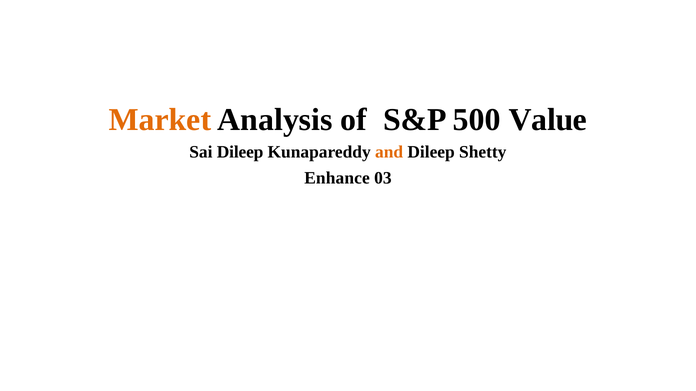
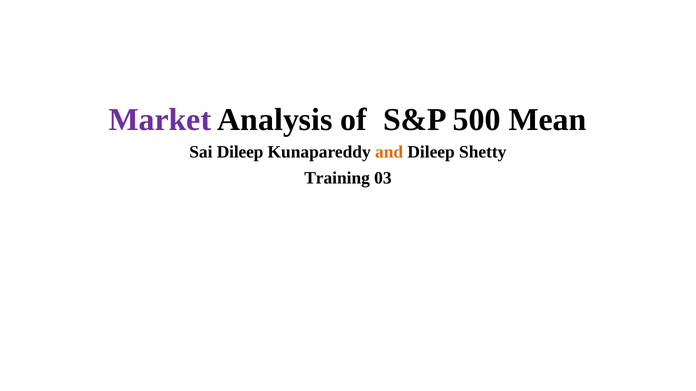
Market colour: orange -> purple
Value: Value -> Mean
Enhance: Enhance -> Training
